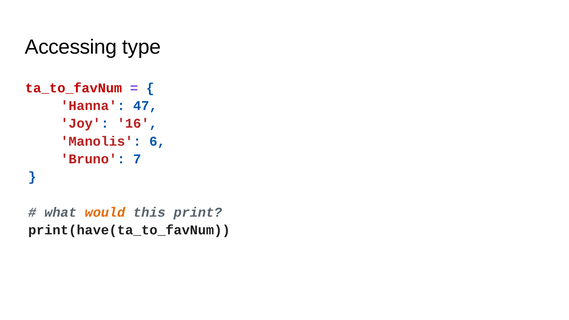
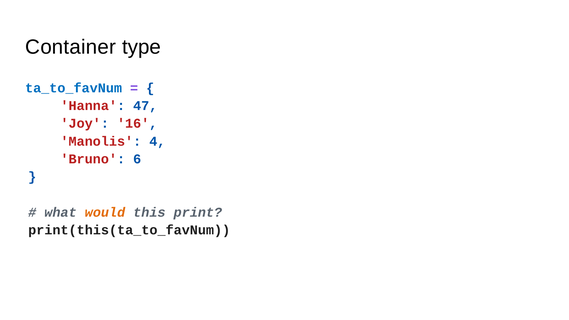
Accessing: Accessing -> Container
ta_to_favNum colour: red -> blue
6: 6 -> 4
7: 7 -> 6
print(have(ta_to_favNum: print(have(ta_to_favNum -> print(this(ta_to_favNum
